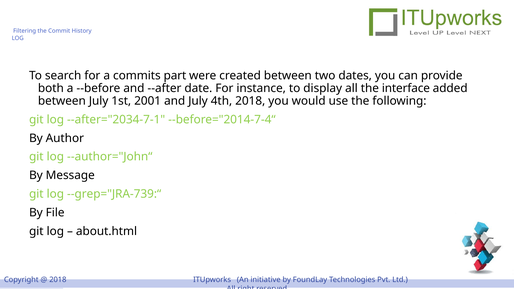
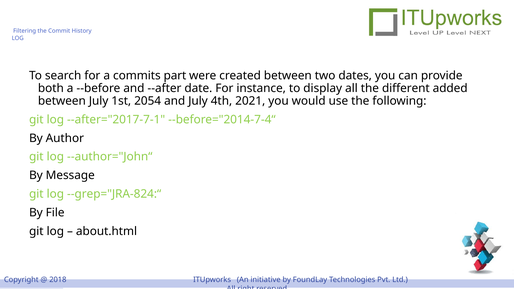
interface: interface -> different
2001: 2001 -> 2054
4th 2018: 2018 -> 2021
--after="2034-7-1: --after="2034-7-1 -> --after="2017-7-1
--grep="JRA-739:“: --grep="JRA-739:“ -> --grep="JRA-824:“
